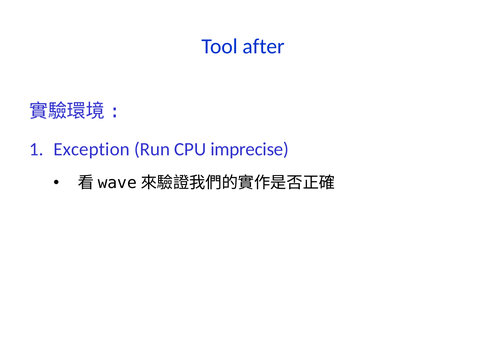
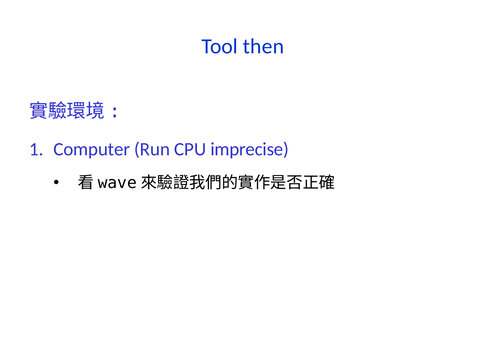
after: after -> then
Exception: Exception -> Computer
